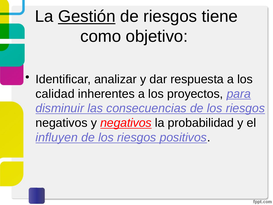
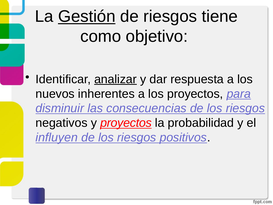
analizar underline: none -> present
calidad: calidad -> nuevos
y negativos: negativos -> proyectos
